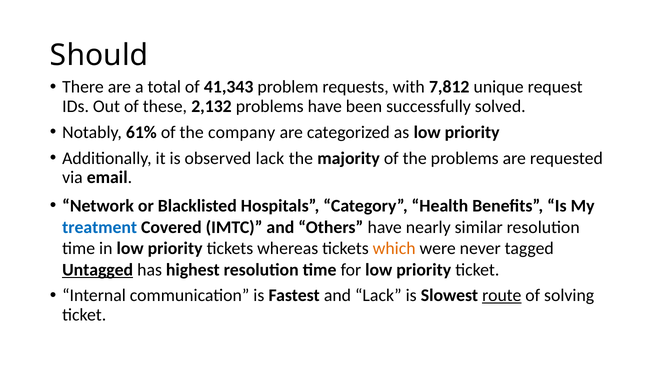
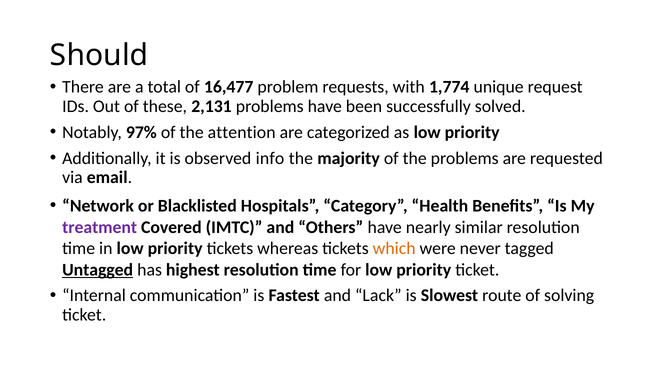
41,343: 41,343 -> 16,477
7,812: 7,812 -> 1,774
2,132: 2,132 -> 2,131
61%: 61% -> 97%
company: company -> attention
observed lack: lack -> info
treatment colour: blue -> purple
route underline: present -> none
